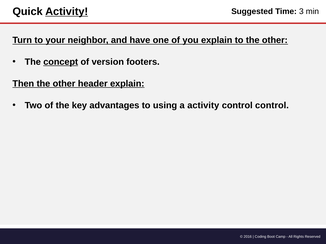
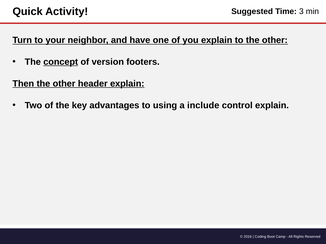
Activity at (67, 12) underline: present -> none
a activity: activity -> include
control control: control -> explain
